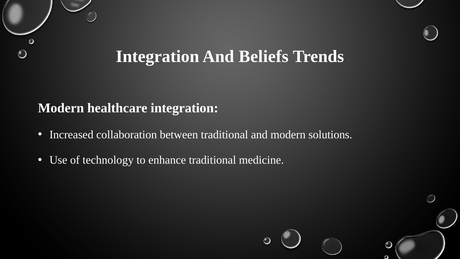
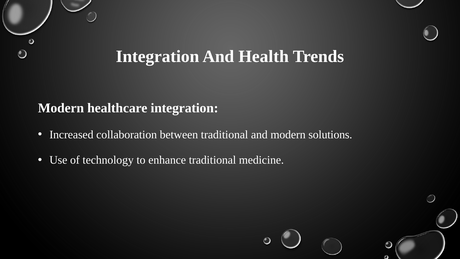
Beliefs: Beliefs -> Health
